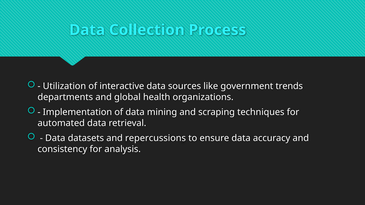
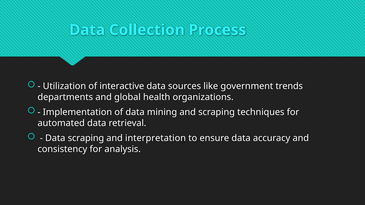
Data datasets: datasets -> scraping
repercussions: repercussions -> interpretation
